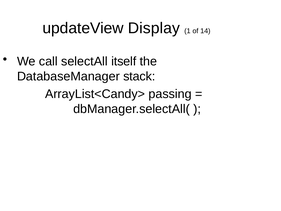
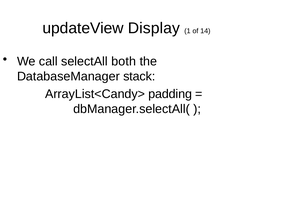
itself: itself -> both
passing: passing -> padding
